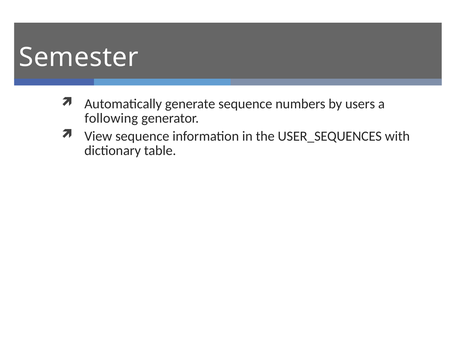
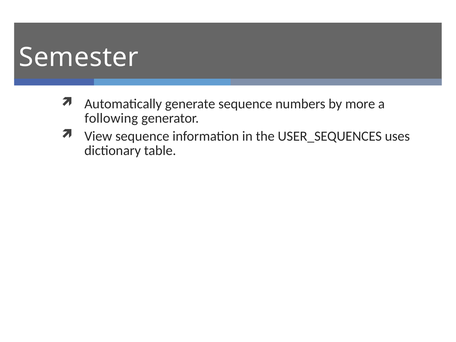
users: users -> more
with: with -> uses
